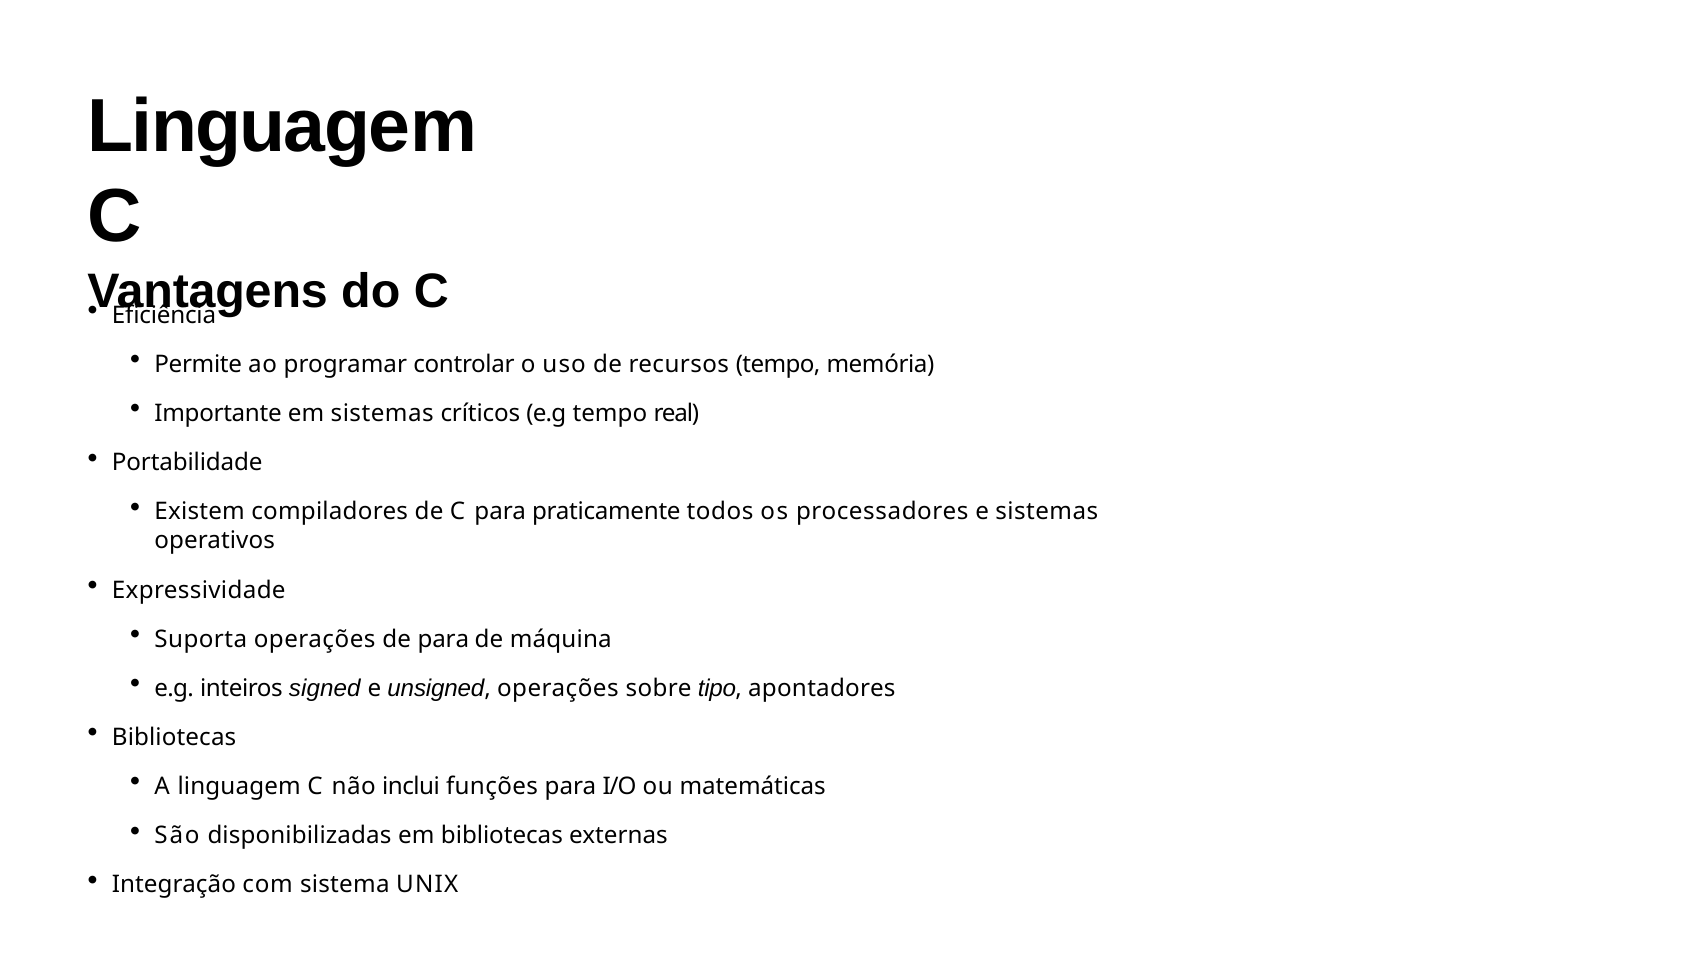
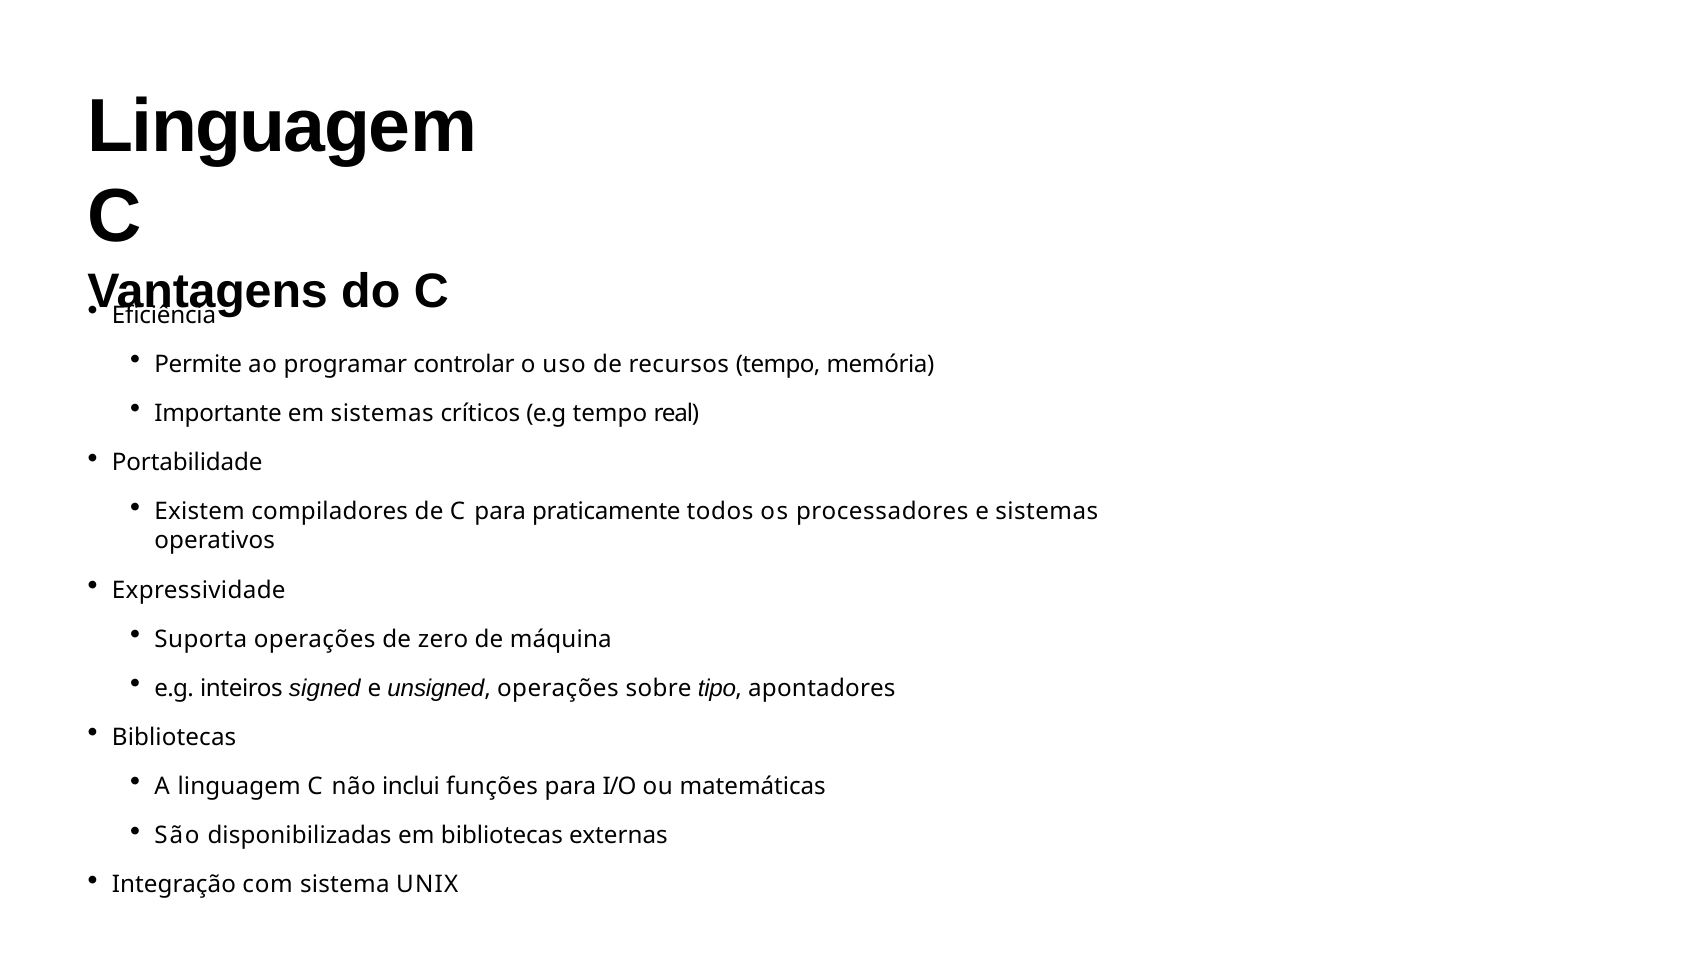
de para: para -> zero
